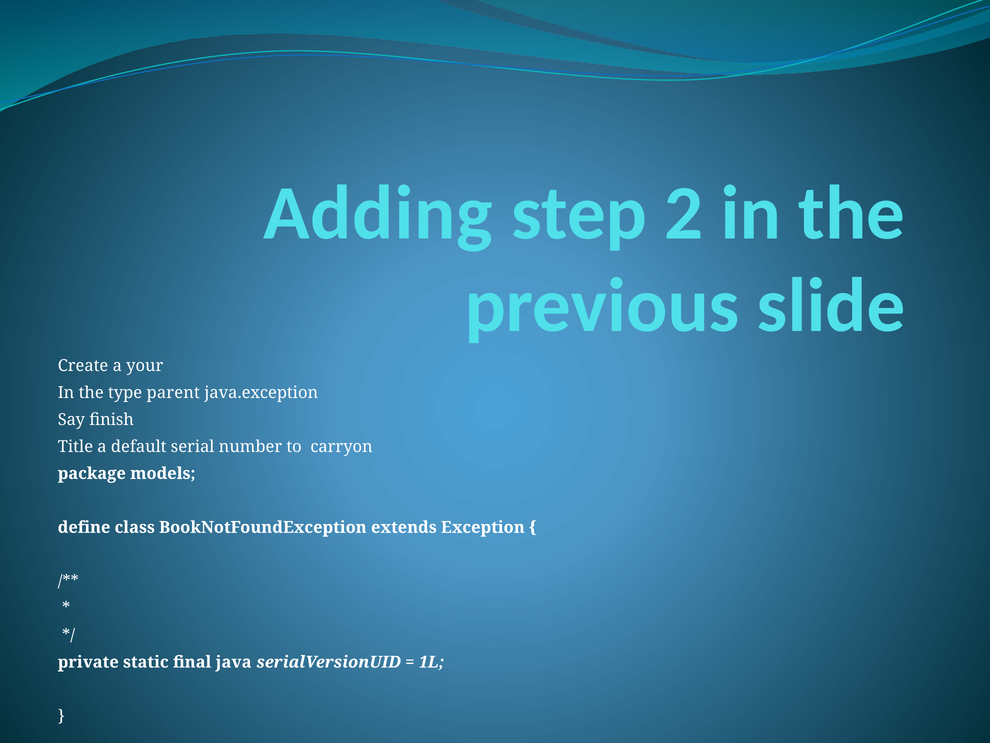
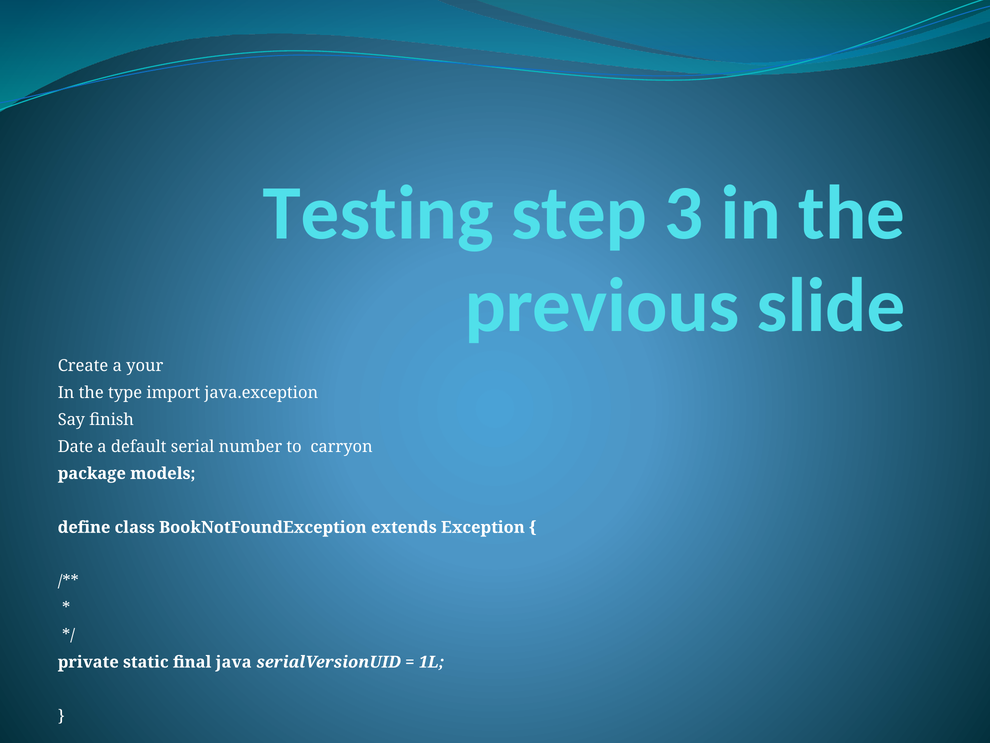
Adding: Adding -> Testing
2: 2 -> 3
parent: parent -> import
Title: Title -> Date
